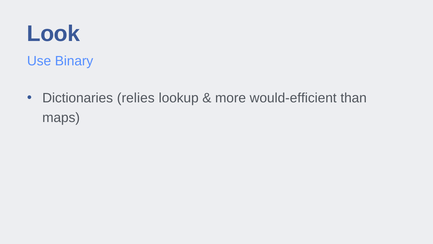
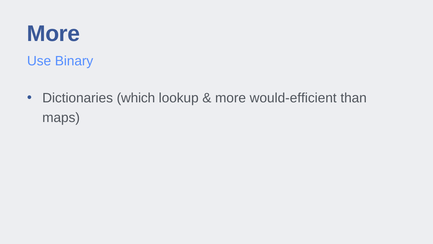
Look at (53, 34): Look -> More
relies: relies -> which
